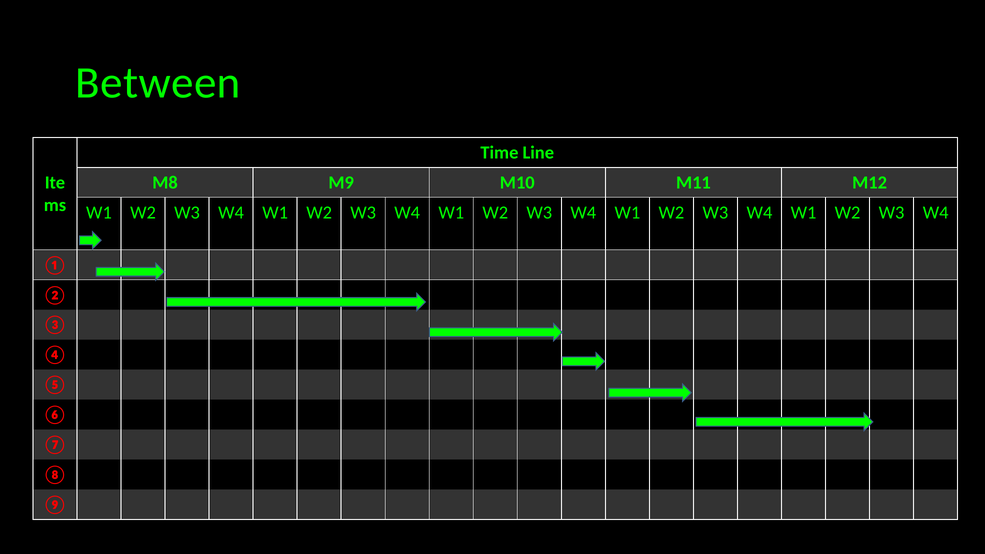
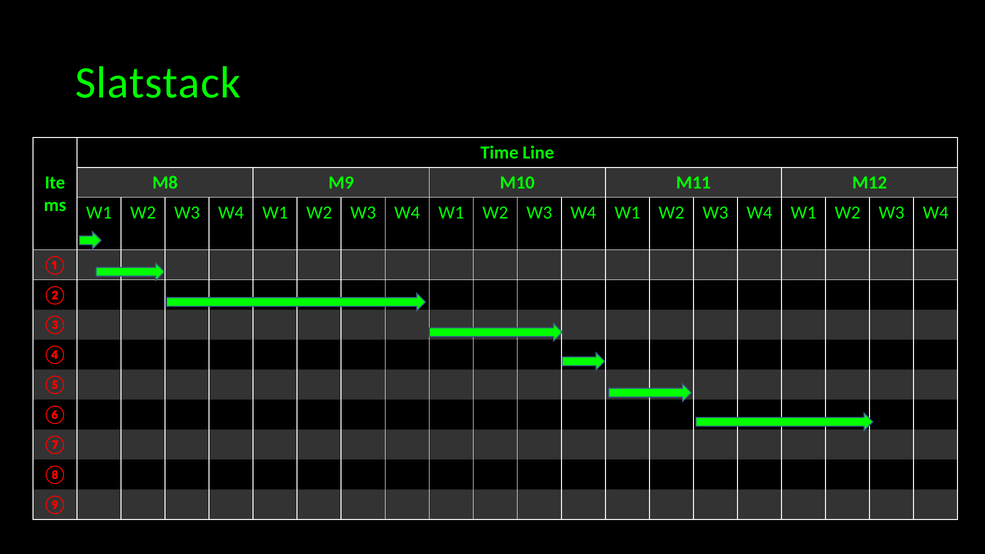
Between: Between -> Slatstack
